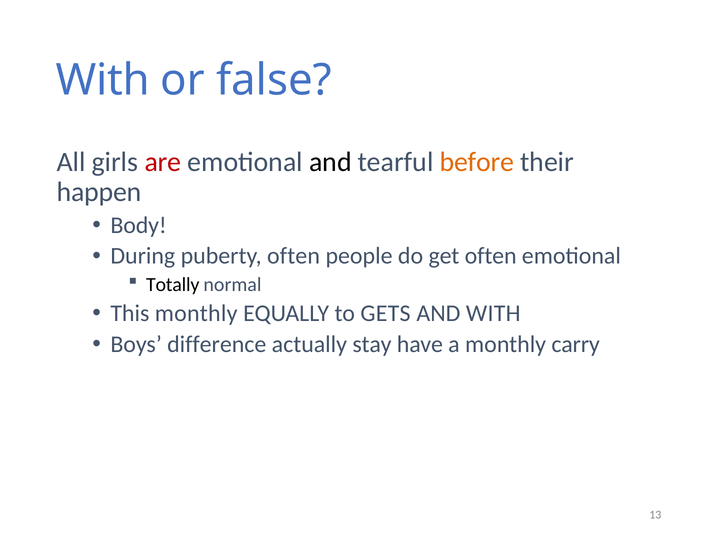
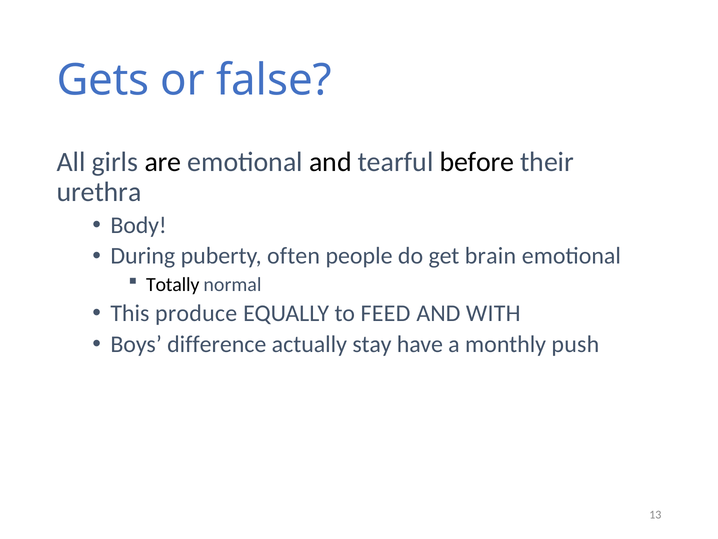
With at (103, 80): With -> Gets
are colour: red -> black
before colour: orange -> black
happen: happen -> urethra
get often: often -> brain
This monthly: monthly -> produce
GETS: GETS -> FEED
carry: carry -> push
